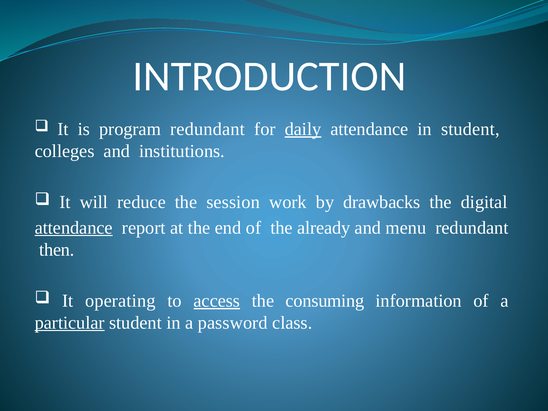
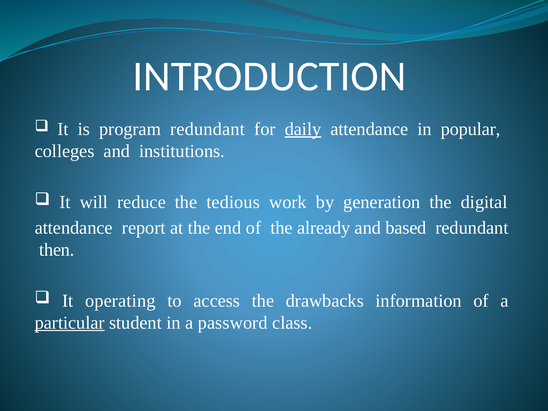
in student: student -> popular
session: session -> tedious
drawbacks: drawbacks -> generation
attendance at (74, 228) underline: present -> none
menu: menu -> based
access underline: present -> none
consuming: consuming -> drawbacks
